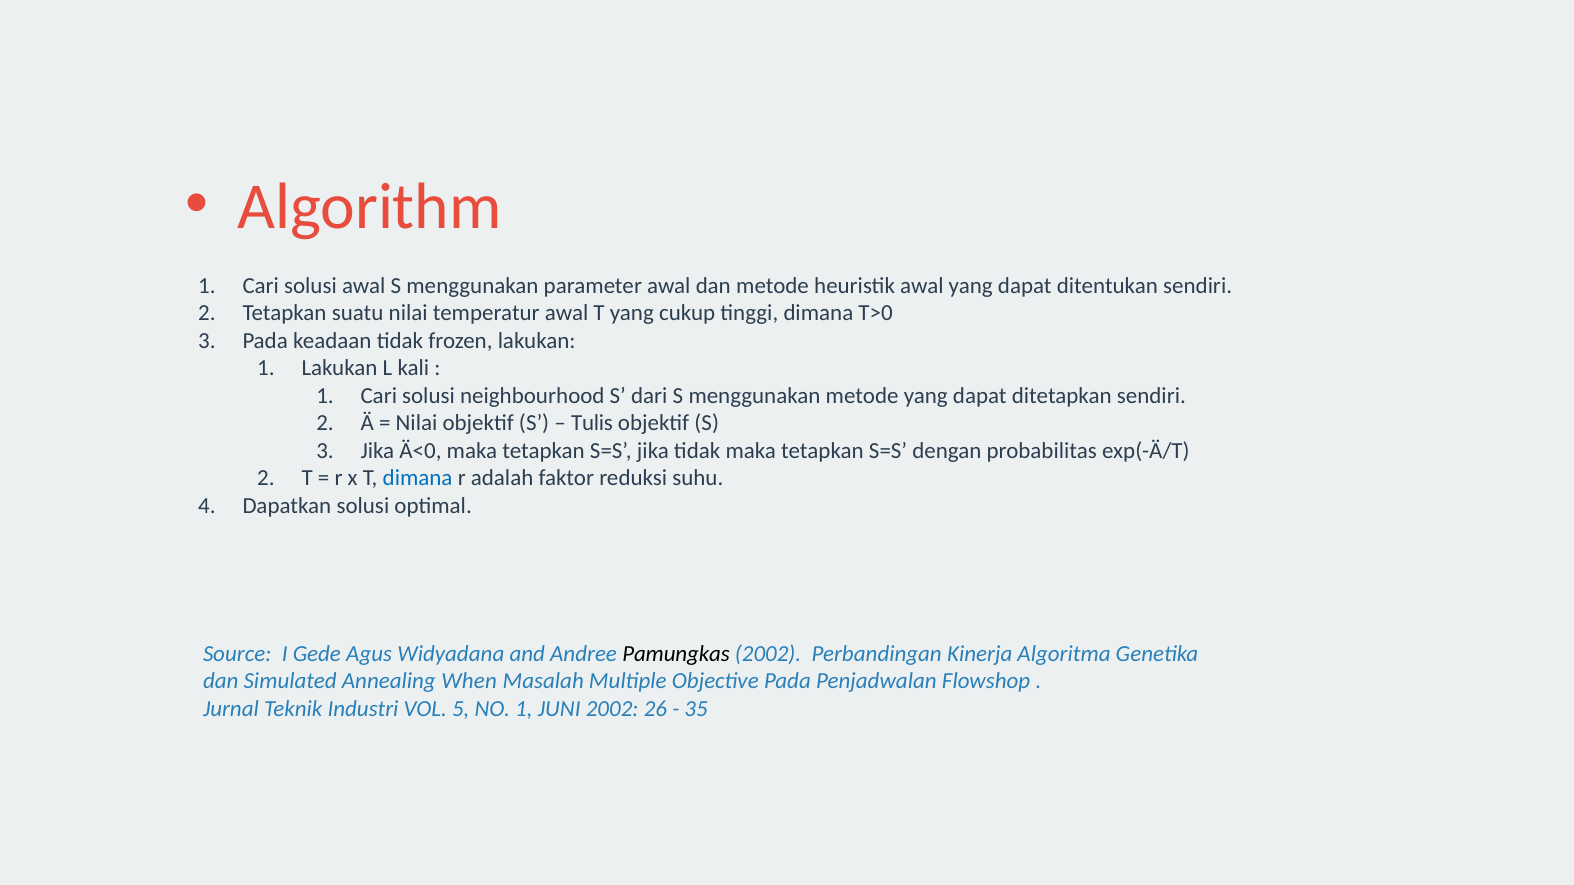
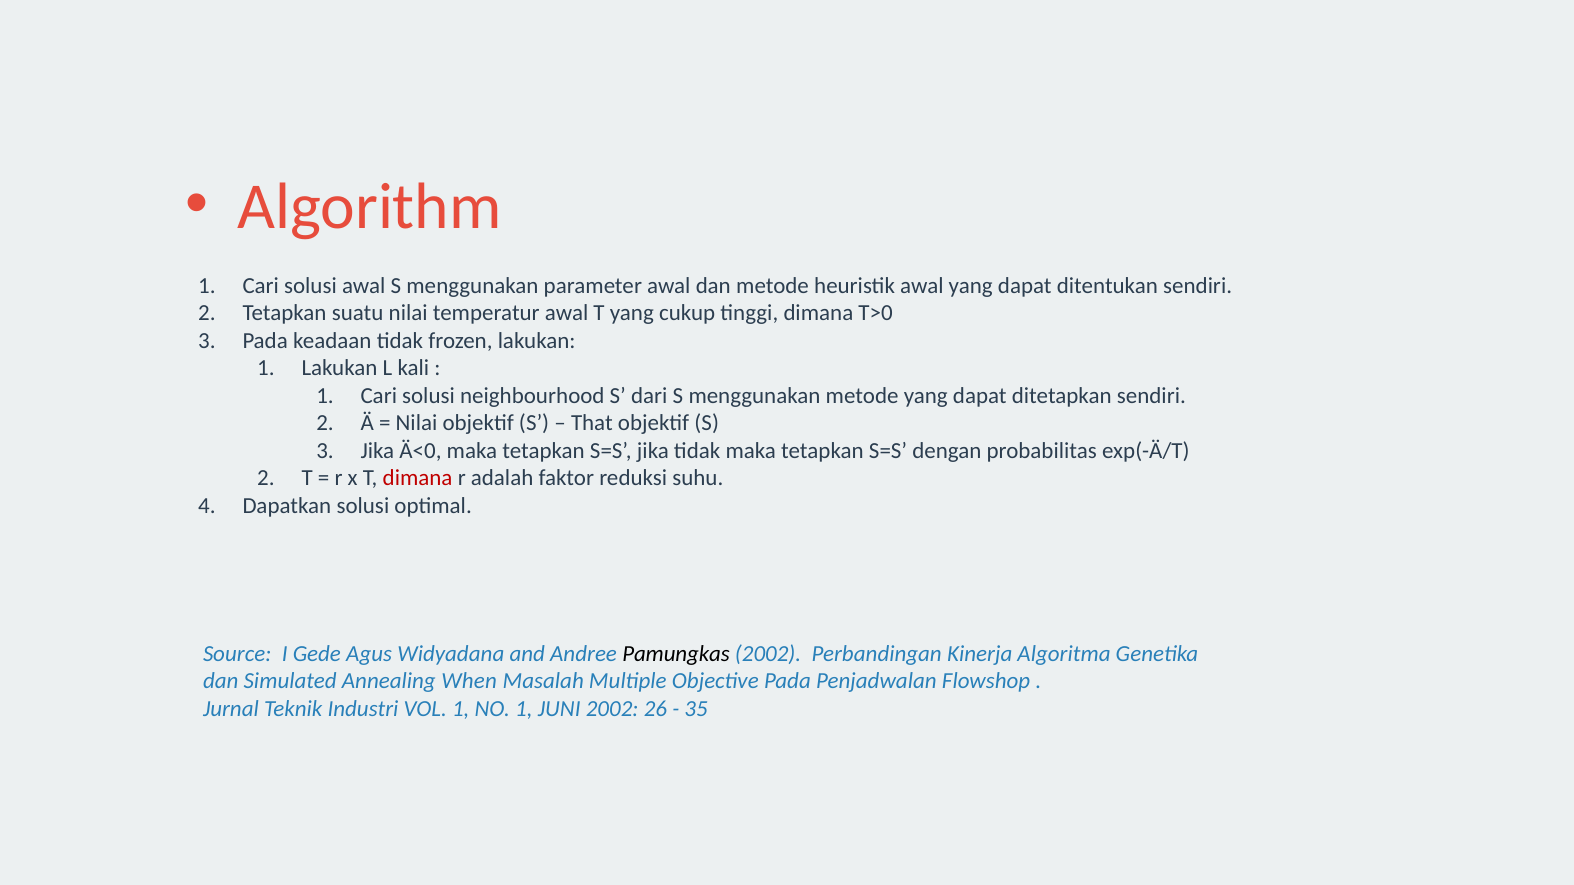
Tulis: Tulis -> That
dimana at (418, 479) colour: blue -> red
VOL 5: 5 -> 1
